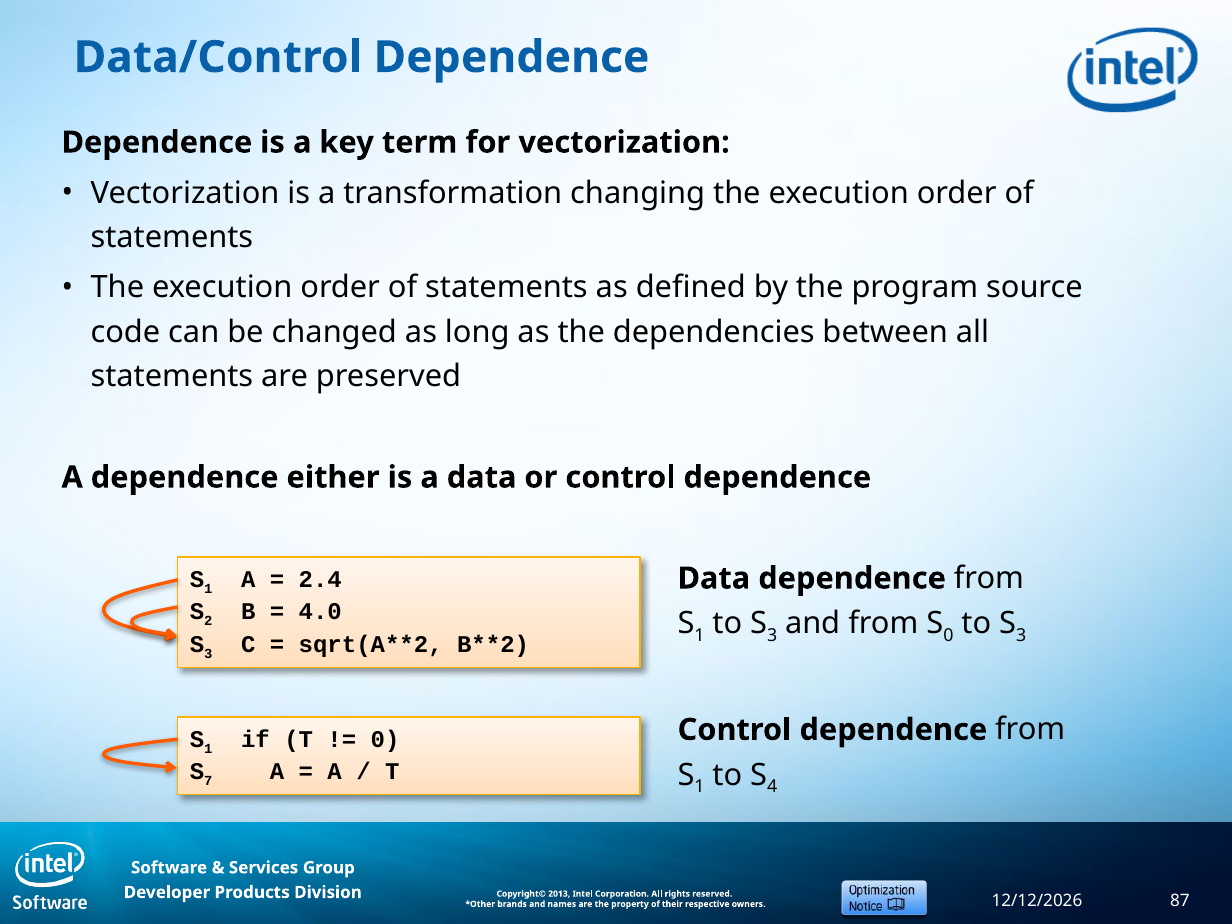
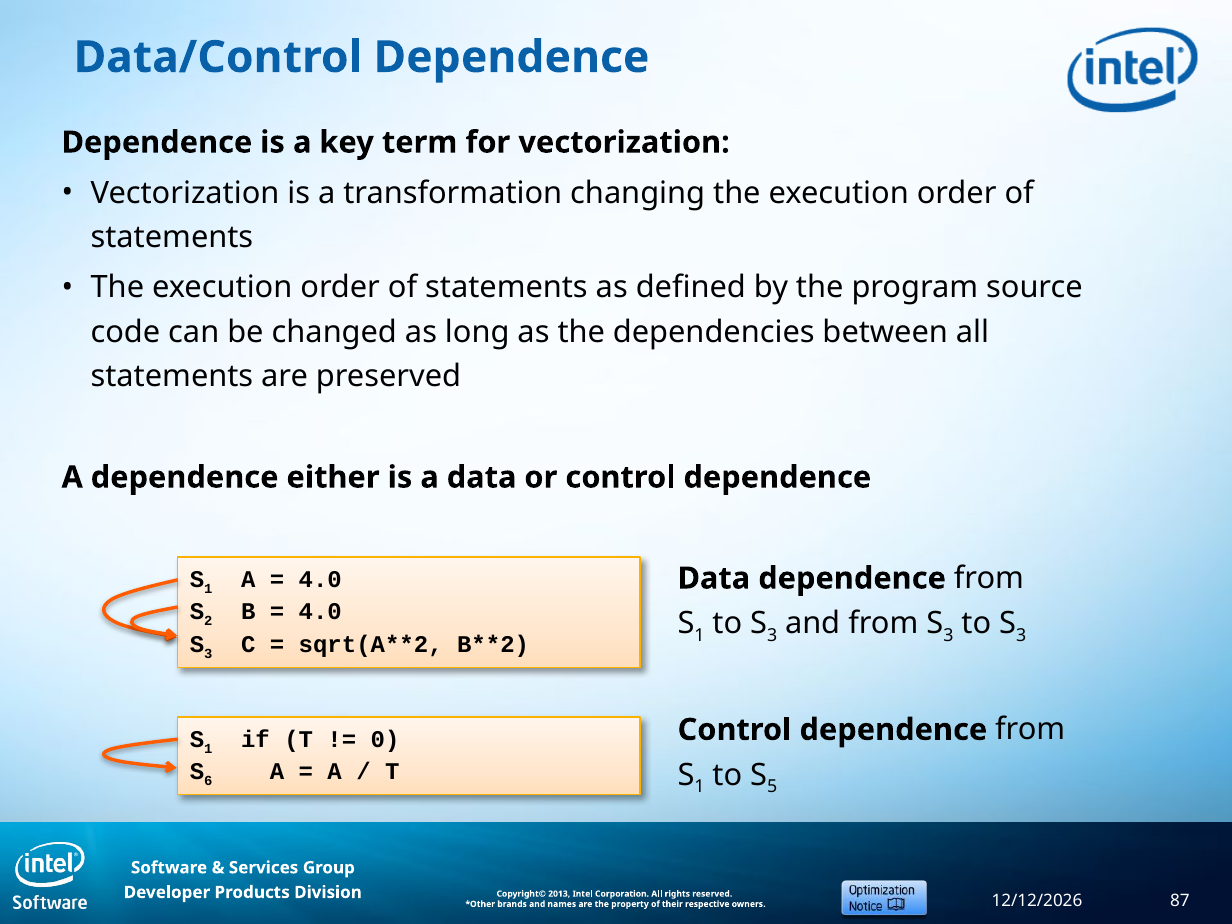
2.4 at (320, 579): 2.4 -> 4.0
0 at (948, 636): 0 -> 3
7: 7 -> 6
4: 4 -> 5
